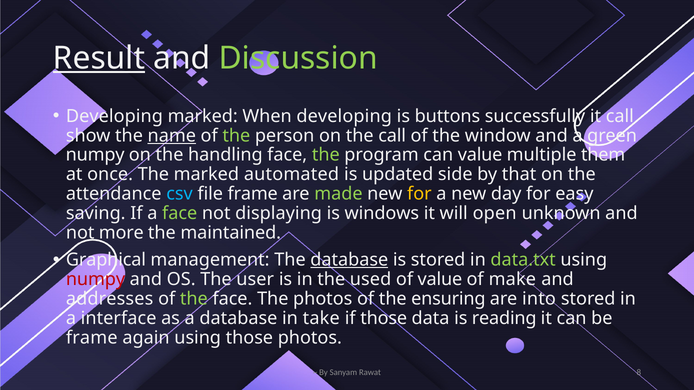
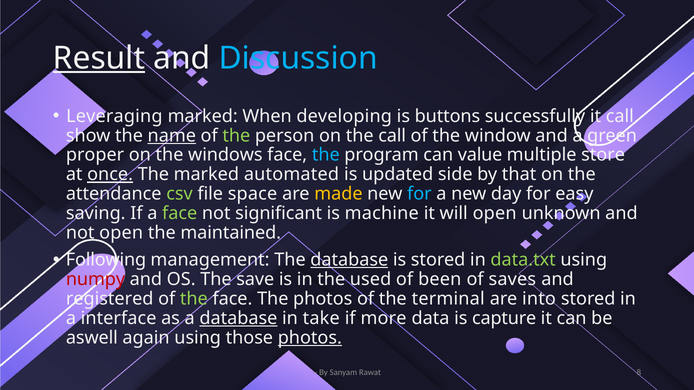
Discussion colour: light green -> light blue
Developing at (114, 116): Developing -> Leveraging
numpy at (95, 155): numpy -> proper
handling: handling -> windows
the at (326, 155) colour: light green -> light blue
them: them -> store
once underline: none -> present
csv colour: light blue -> light green
file frame: frame -> space
made colour: light green -> yellow
for at (419, 194) colour: yellow -> light blue
displaying: displaying -> significant
windows: windows -> machine
not more: more -> open
Graphical: Graphical -> Following
user: user -> save
of value: value -> been
make: make -> saves
addresses: addresses -> registered
ensuring: ensuring -> terminal
database at (238, 318) underline: none -> present
if those: those -> more
reading: reading -> capture
frame at (92, 338): frame -> aswell
photos at (310, 338) underline: none -> present
